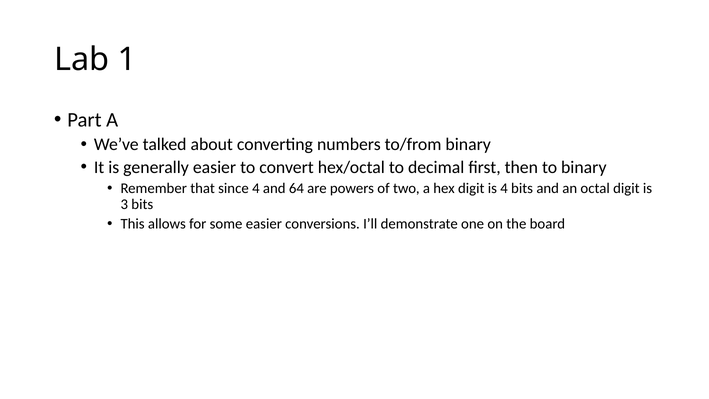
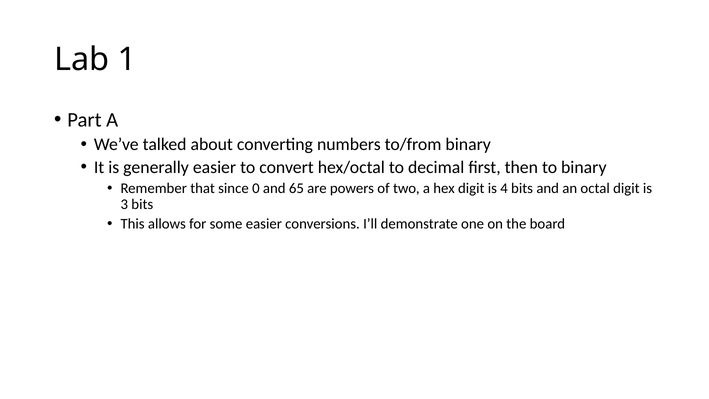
since 4: 4 -> 0
64: 64 -> 65
